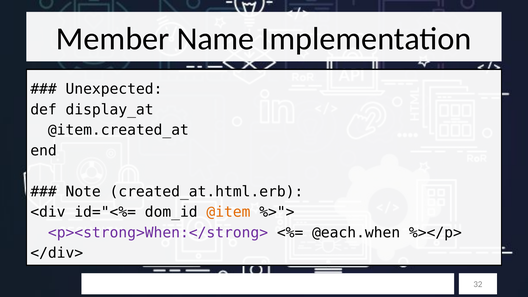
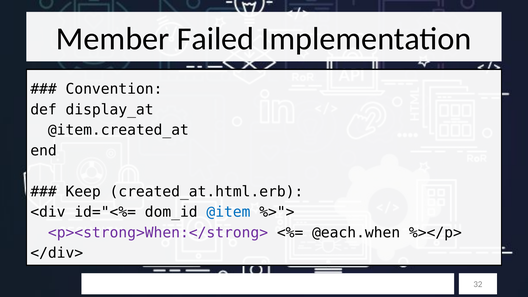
Name: Name -> Failed
Unexpected: Unexpected -> Convention
Note: Note -> Keep
@item colour: orange -> blue
